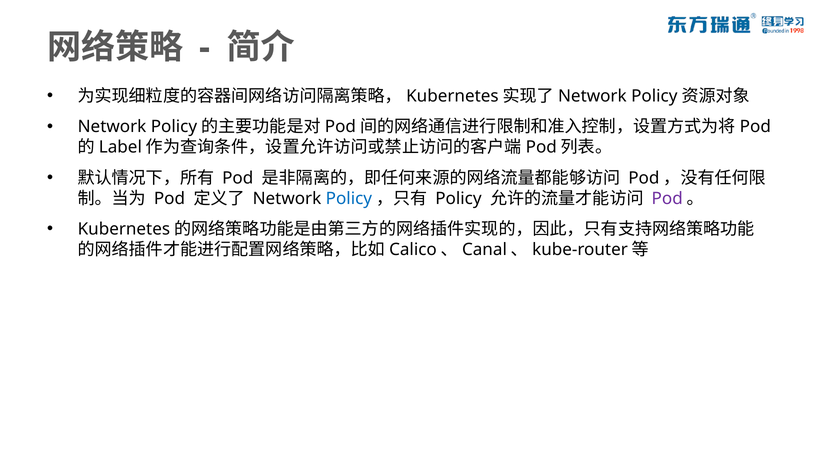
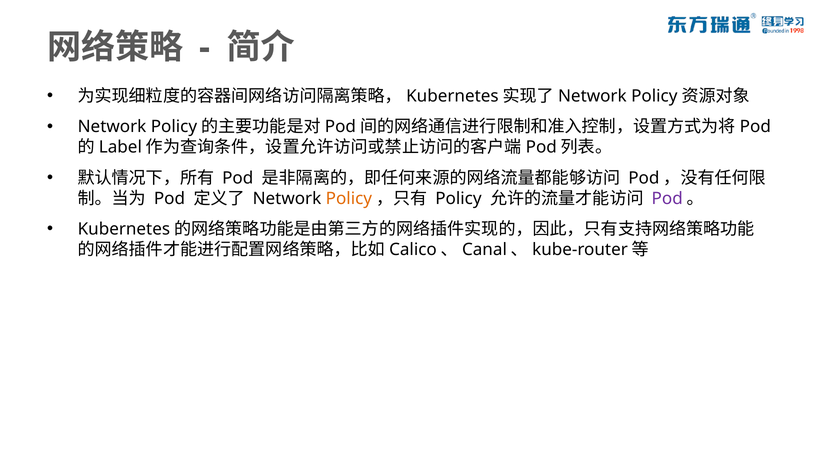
Policy at (349, 199) colour: blue -> orange
